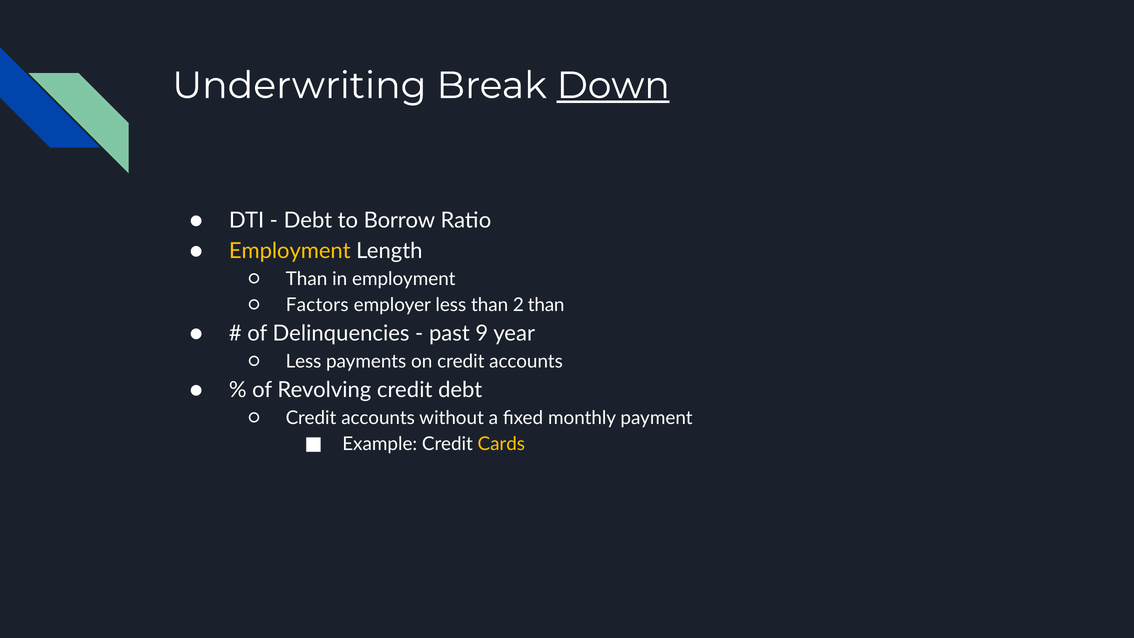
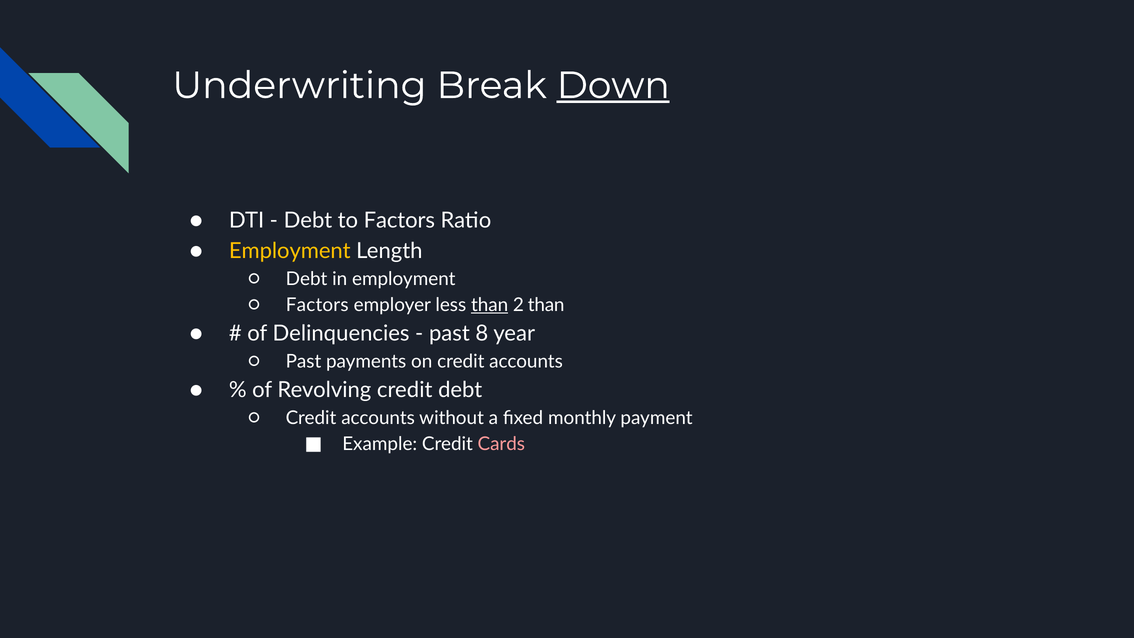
to Borrow: Borrow -> Factors
Than at (307, 279): Than -> Debt
than at (490, 305) underline: none -> present
9: 9 -> 8
Less at (304, 361): Less -> Past
Cards colour: yellow -> pink
